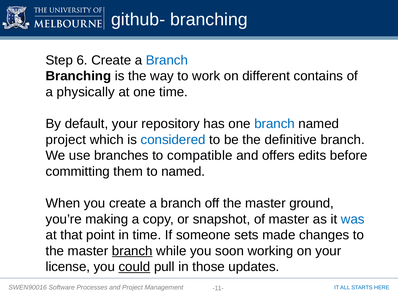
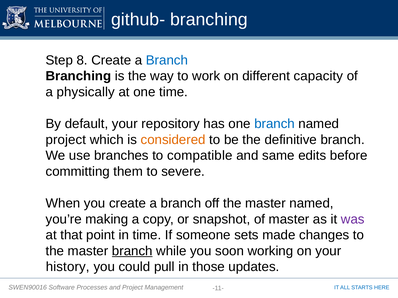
6: 6 -> 8
contains: contains -> capacity
considered colour: blue -> orange
offers: offers -> same
to named: named -> severe
master ground: ground -> named
was colour: blue -> purple
license: license -> history
could underline: present -> none
